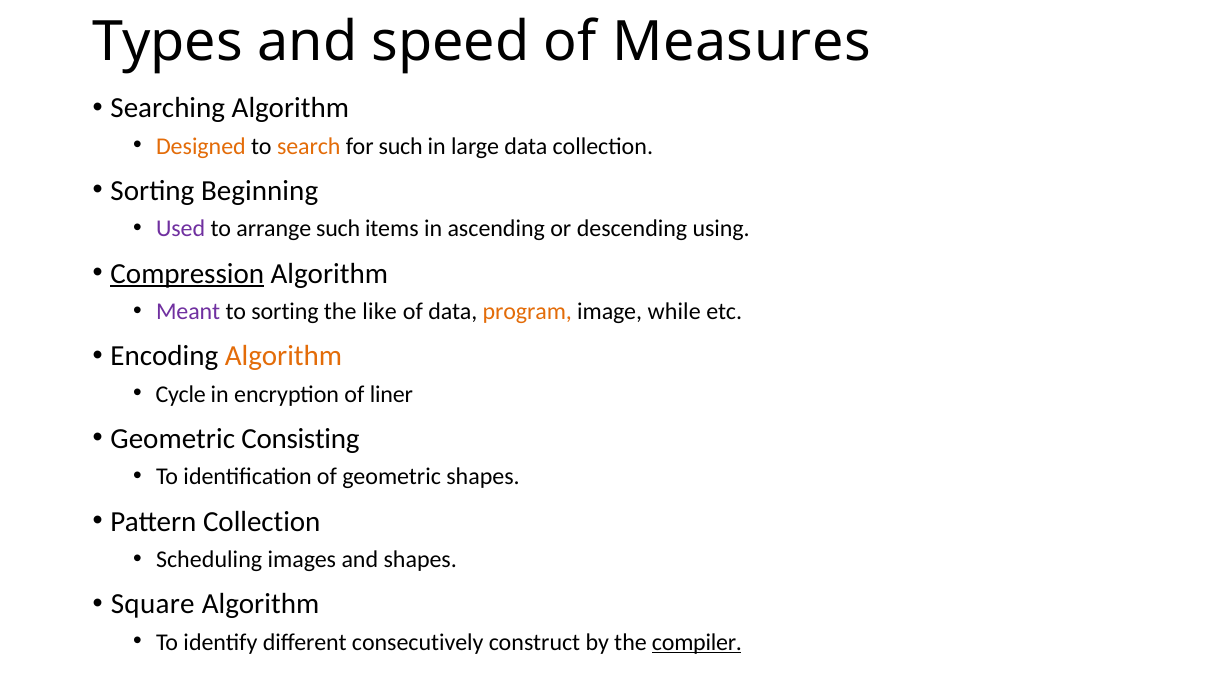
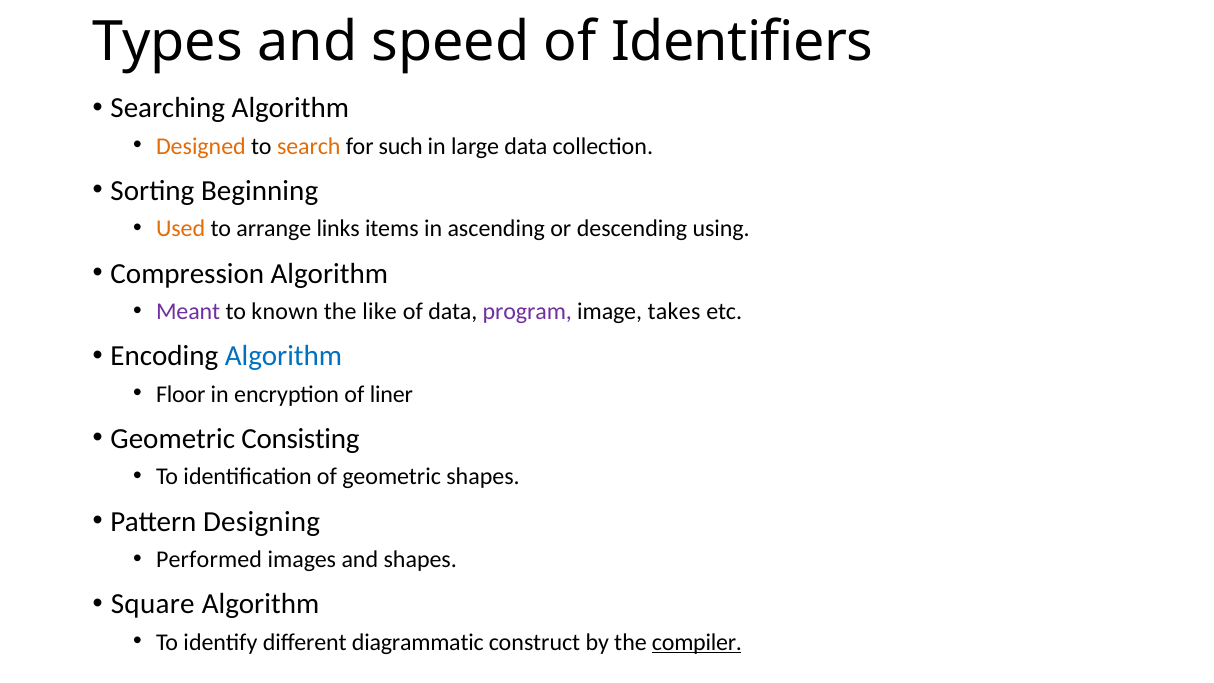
Measures: Measures -> Identifiers
Used colour: purple -> orange
arrange such: such -> links
Compression underline: present -> none
to sorting: sorting -> known
program colour: orange -> purple
while: while -> takes
Algorithm at (283, 356) colour: orange -> blue
Cycle: Cycle -> Floor
Pattern Collection: Collection -> Designing
Scheduling: Scheduling -> Performed
consecutively: consecutively -> diagrammatic
